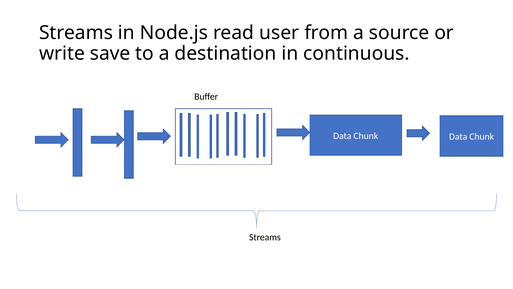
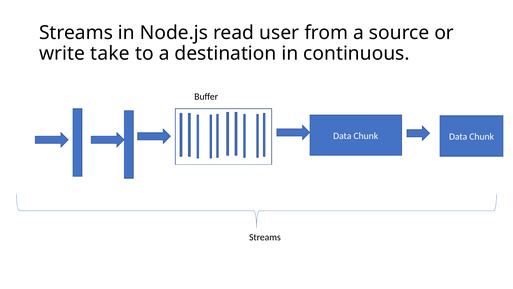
save: save -> take
